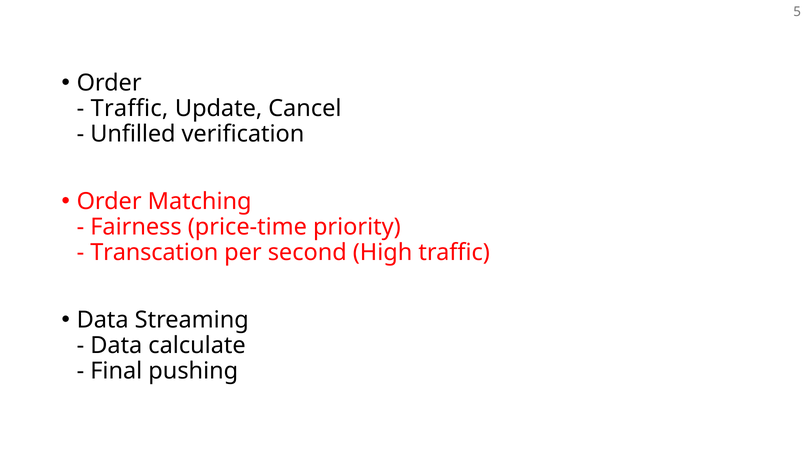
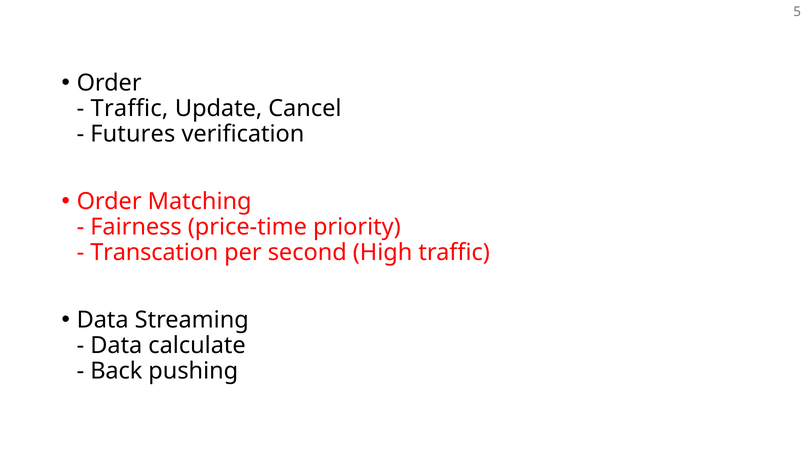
Unfilled: Unfilled -> Futures
Final: Final -> Back
